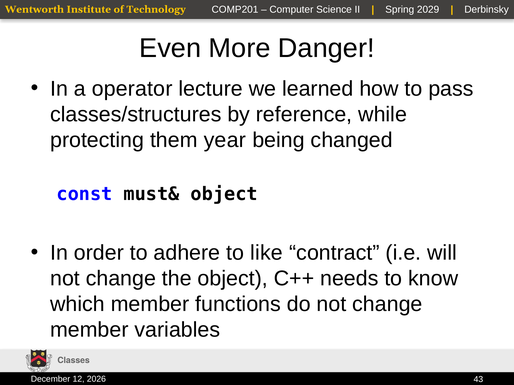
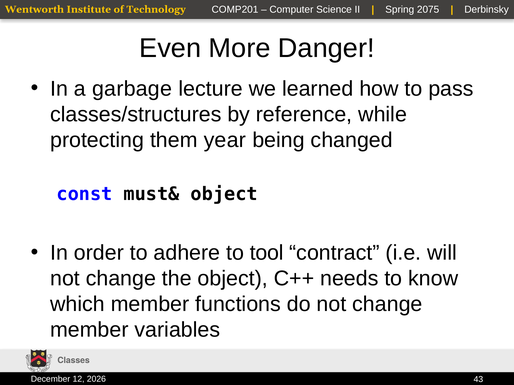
2029: 2029 -> 2075
operator: operator -> garbage
like: like -> tool
